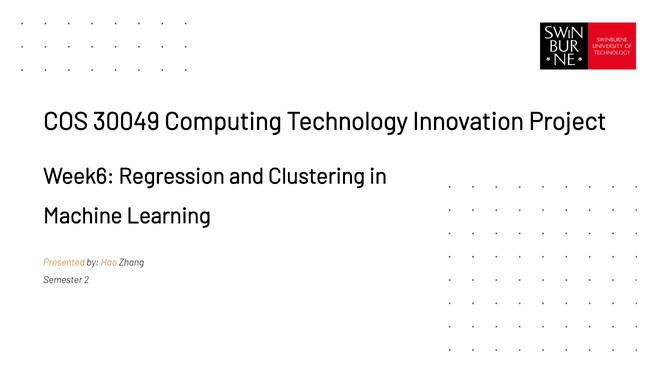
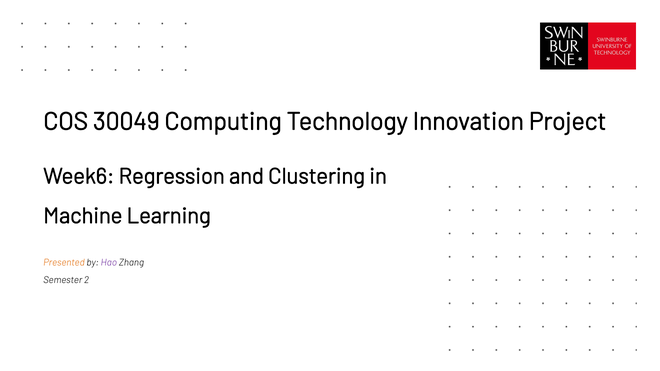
Hao colour: orange -> purple
